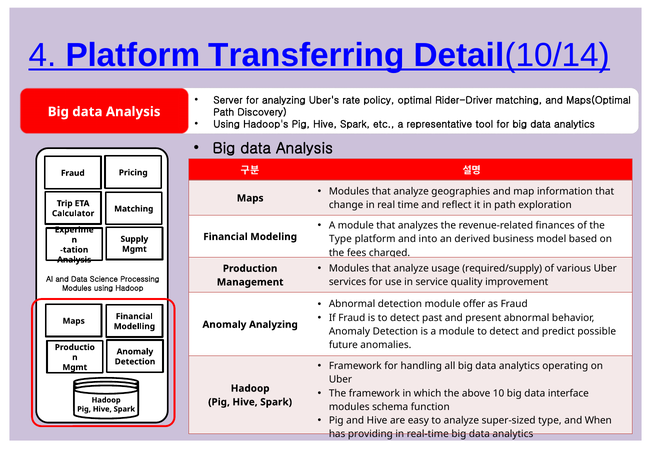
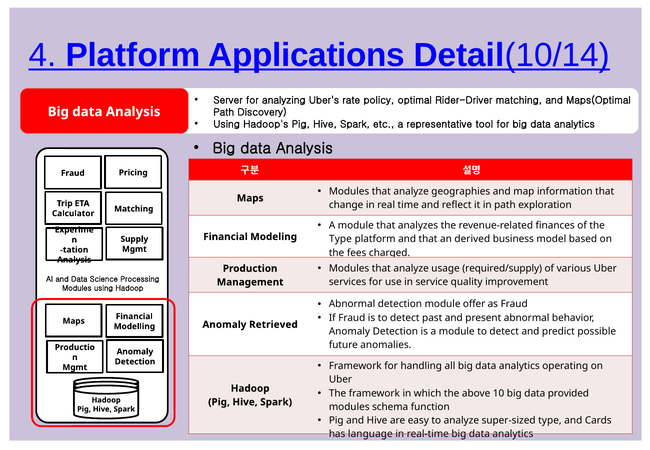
Transferring: Transferring -> Applications
and into: into -> that
Anomaly Analyzing: Analyzing -> Retrieved
interface: interface -> provided
When: When -> Cards
providing: providing -> language
